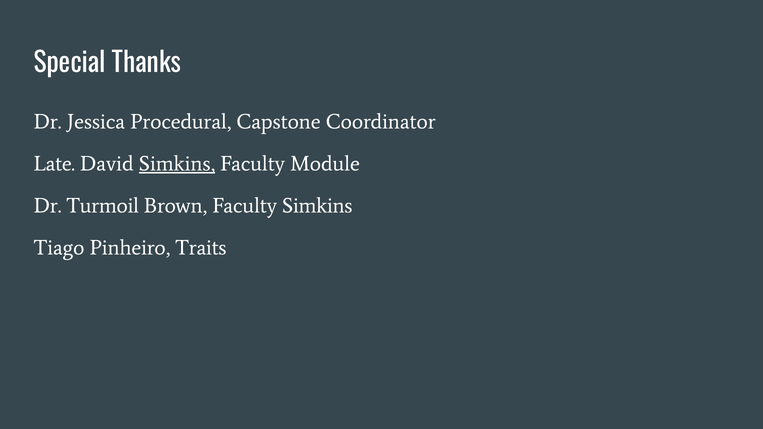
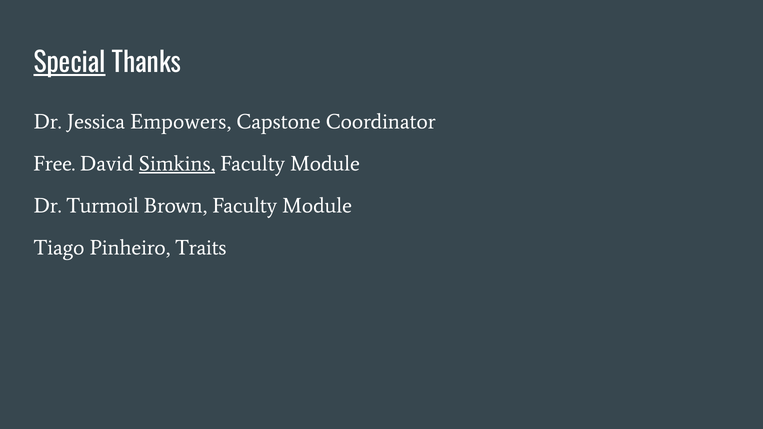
Special underline: none -> present
Procedural: Procedural -> Empowers
Late: Late -> Free
Brown Faculty Simkins: Simkins -> Module
